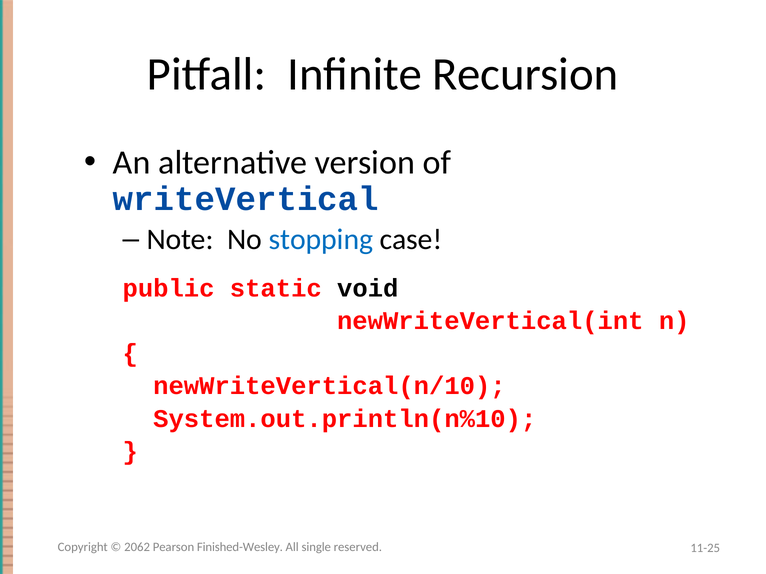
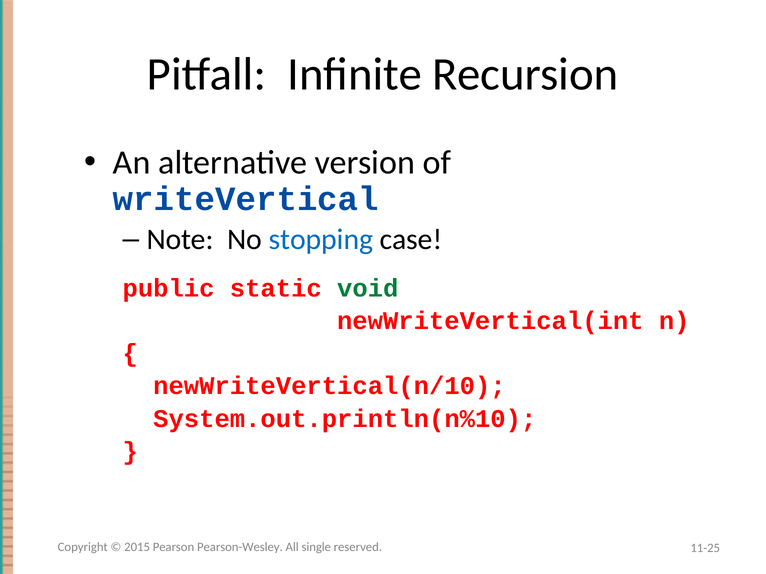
void colour: black -> green
2062: 2062 -> 2015
Finished-Wesley: Finished-Wesley -> Pearson-Wesley
